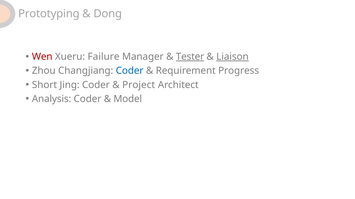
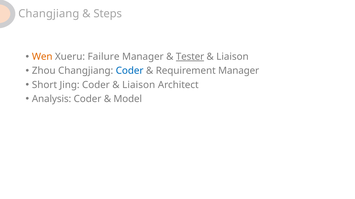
Prototyping at (49, 14): Prototyping -> Changjiang
Dong: Dong -> Steps
Wen colour: red -> orange
Liaison at (232, 57) underline: present -> none
Requirement Progress: Progress -> Manager
Project at (139, 85): Project -> Liaison
